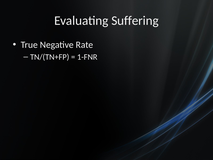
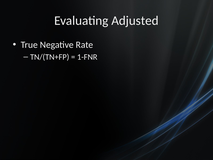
Suffering: Suffering -> Adjusted
